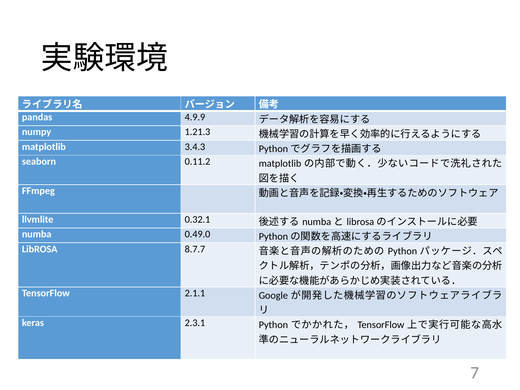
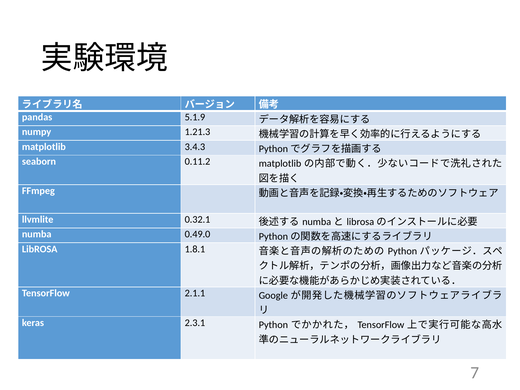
4.9.9: 4.9.9 -> 5.1.9
8.7.7: 8.7.7 -> 1.8.1
